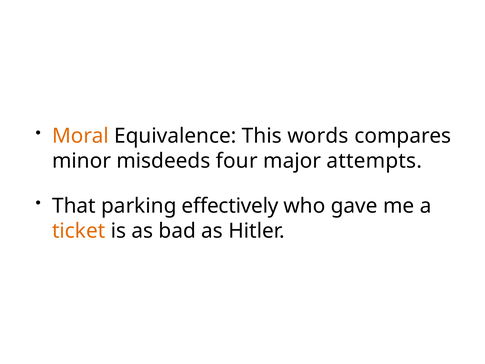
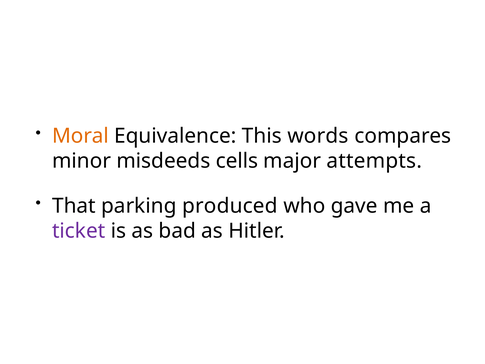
four: four -> cells
effectively: effectively -> produced
ticket colour: orange -> purple
